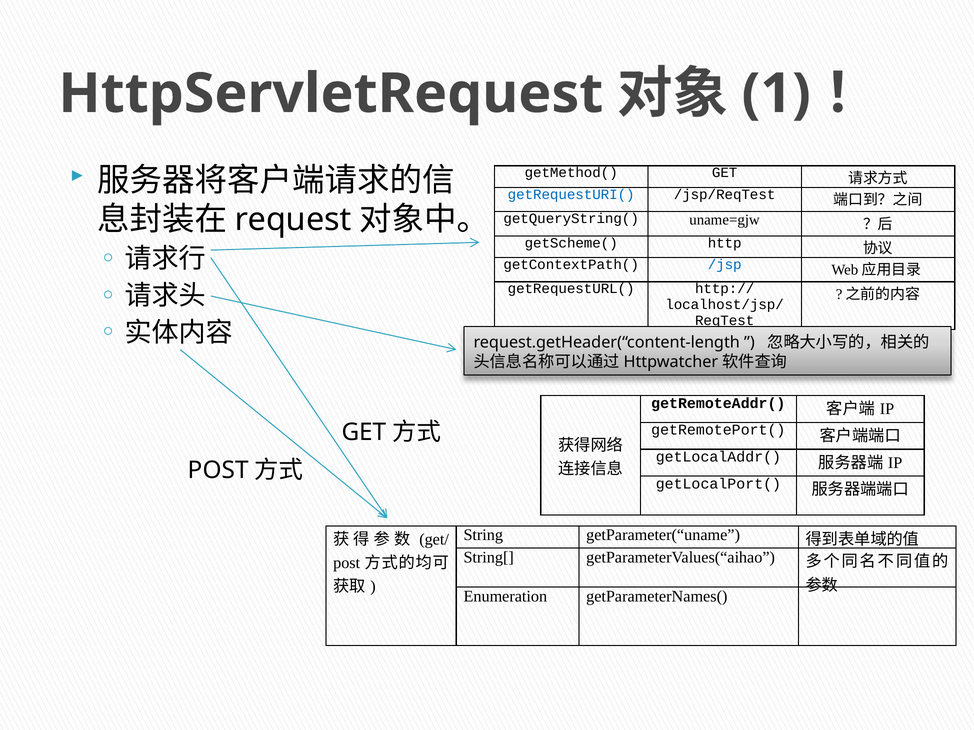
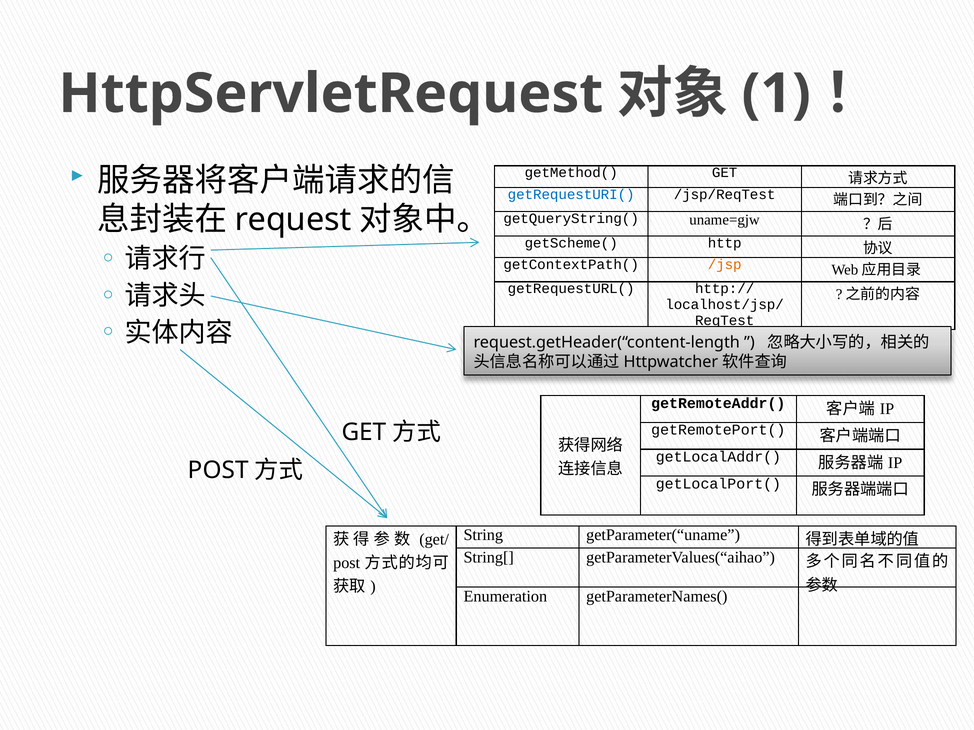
/jsp colour: blue -> orange
